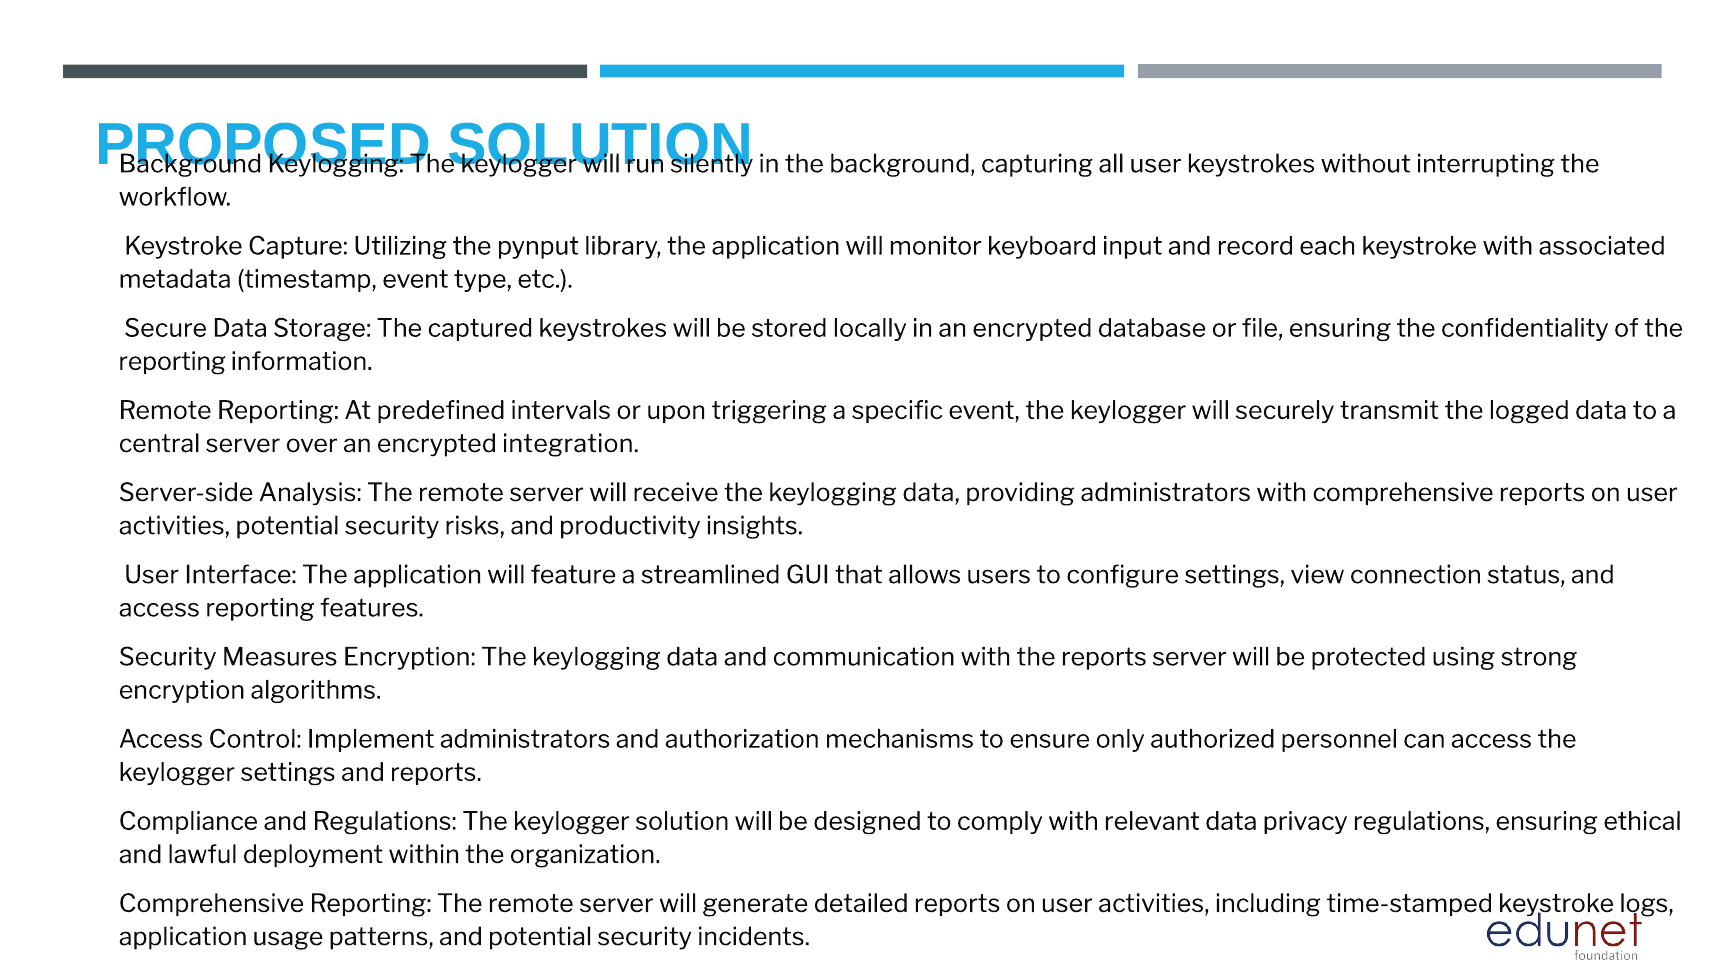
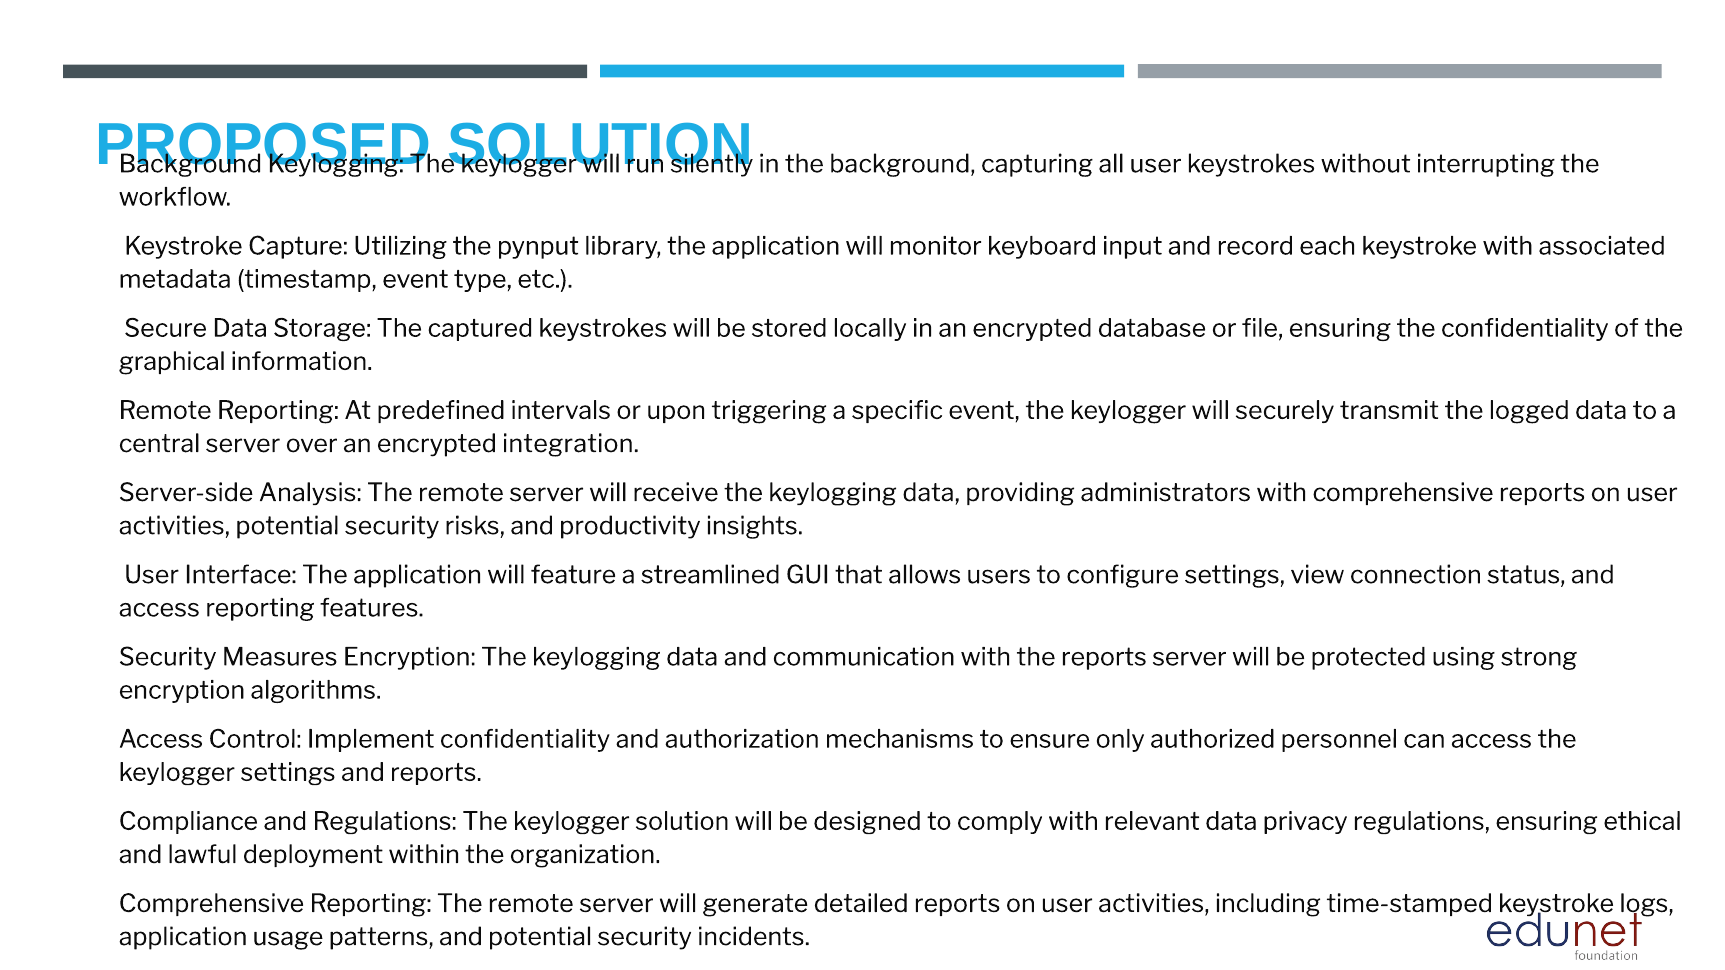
reporting at (172, 362): reporting -> graphical
Implement administrators: administrators -> confidentiality
